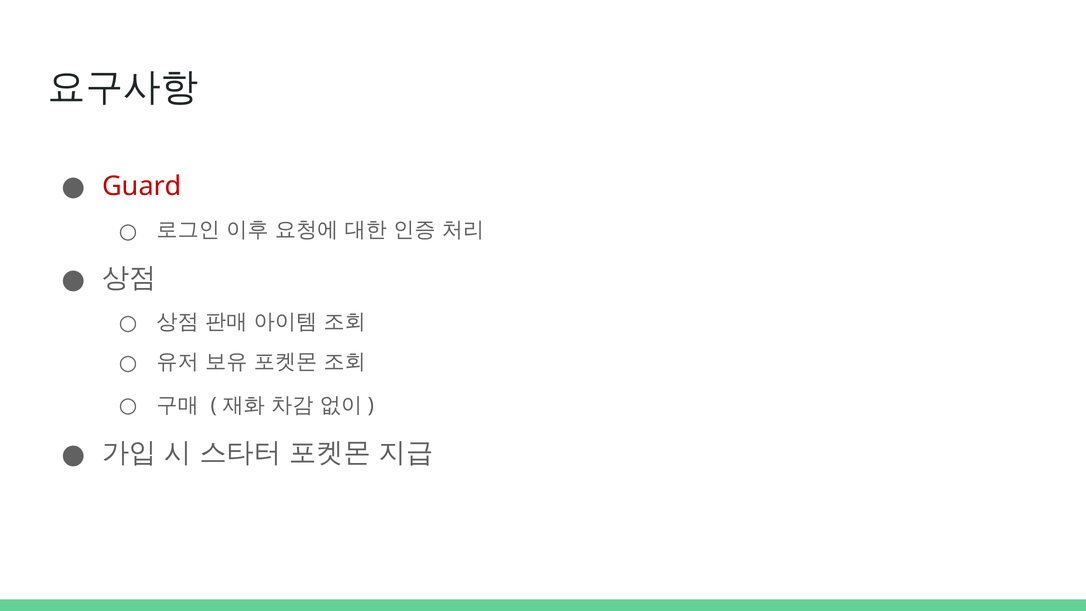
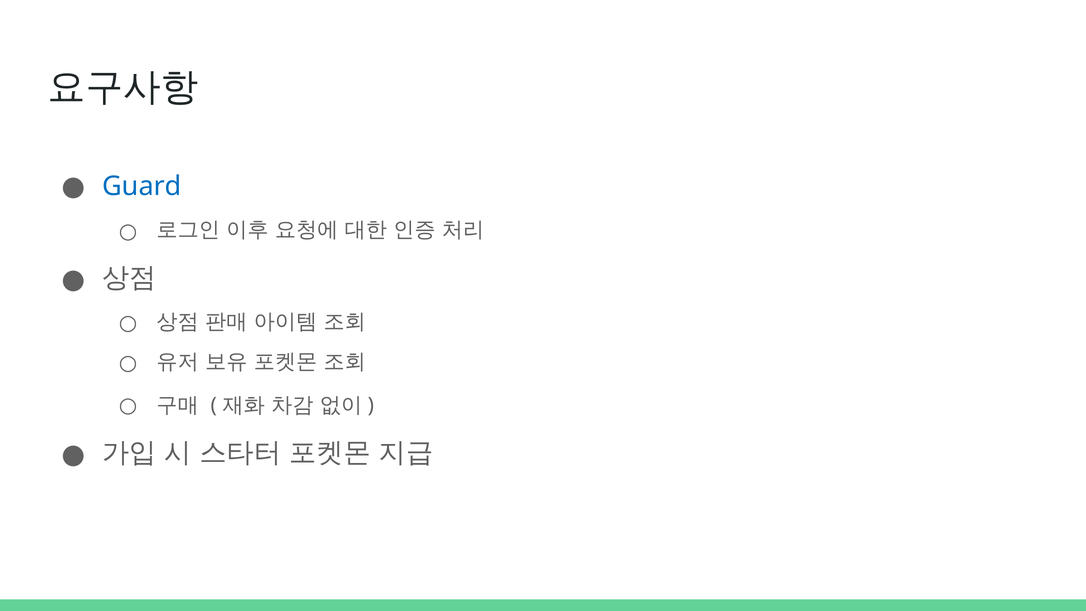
Guard colour: red -> blue
